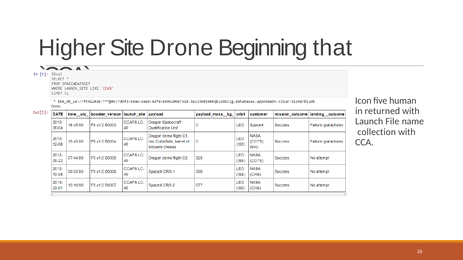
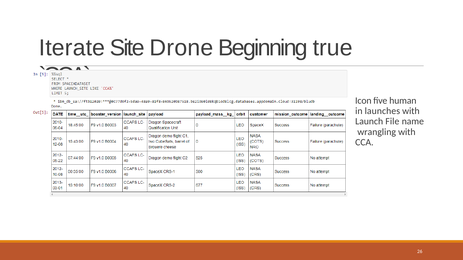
Higher: Higher -> Iterate
that: that -> true
returned: returned -> launches
collection: collection -> wrangling
